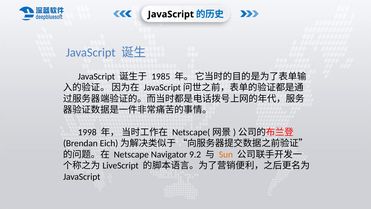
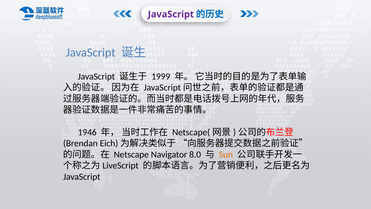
JavaScript at (171, 14) colour: black -> purple
1985: 1985 -> 1999
1998: 1998 -> 1946
9.2: 9.2 -> 8.0
